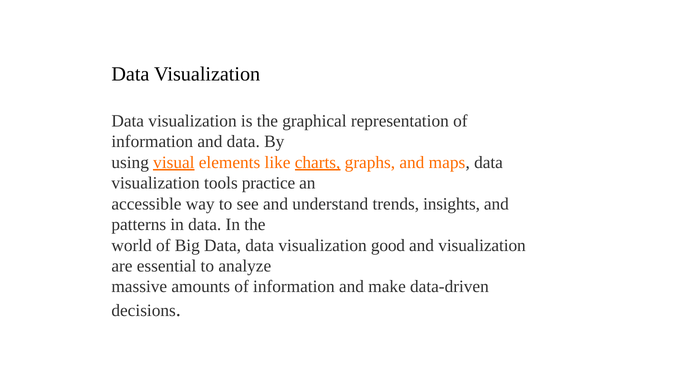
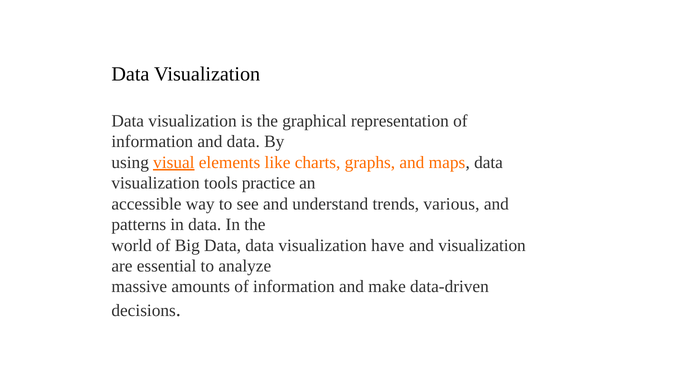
charts underline: present -> none
insights: insights -> various
good: good -> have
